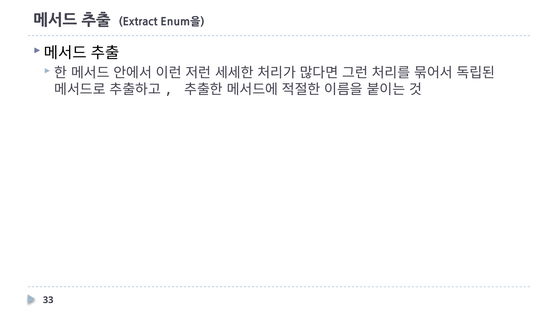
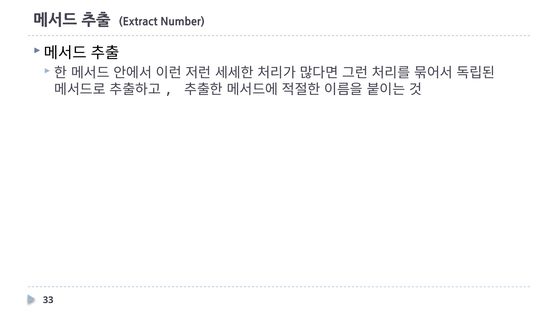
Enum을: Enum을 -> Number
